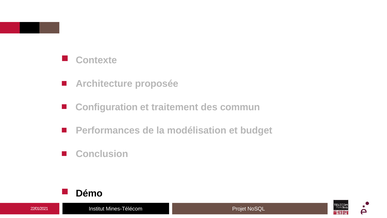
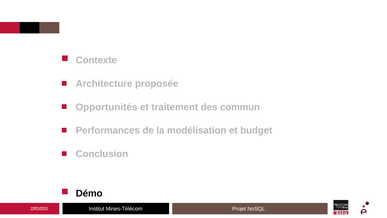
Configuration: Configuration -> Opportunités
